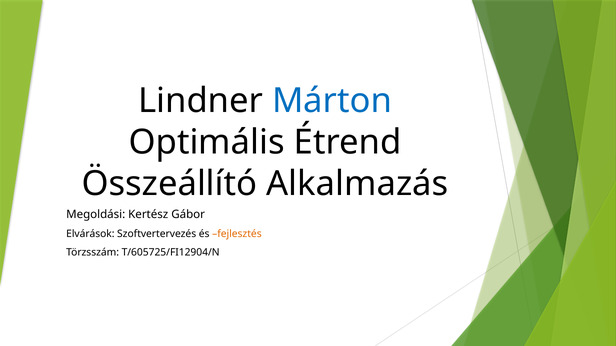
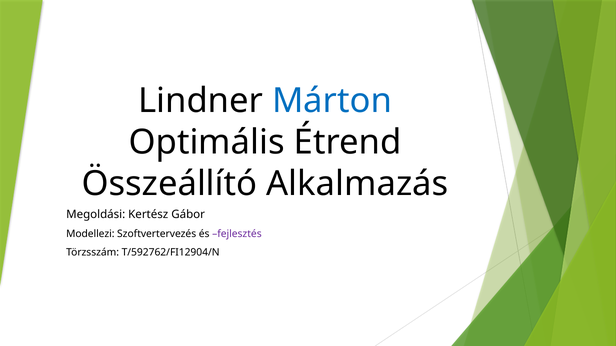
Elvárások: Elvárások -> Modellezi
fejlesztés colour: orange -> purple
T/605725/FI12904/N: T/605725/FI12904/N -> T/592762/FI12904/N
